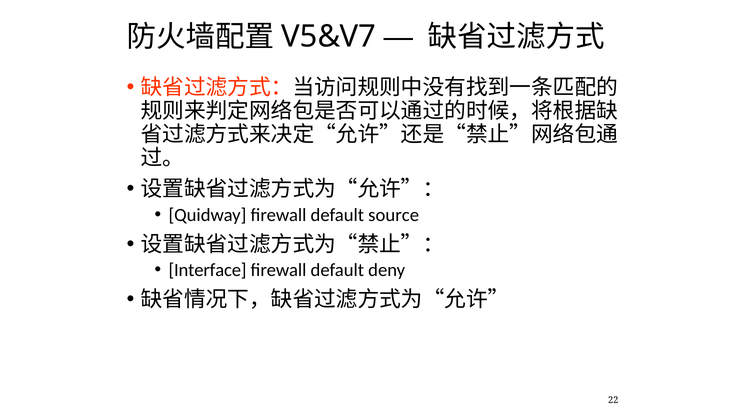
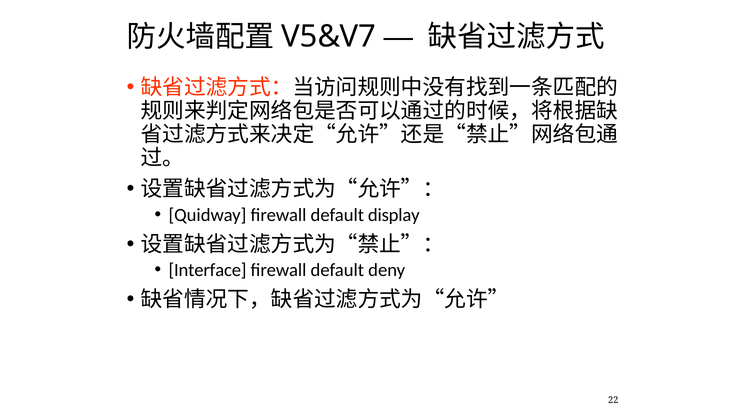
source: source -> display
